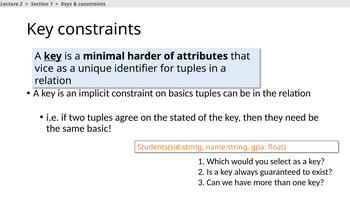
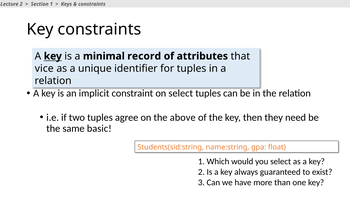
harder: harder -> record
on basics: basics -> select
stated: stated -> above
